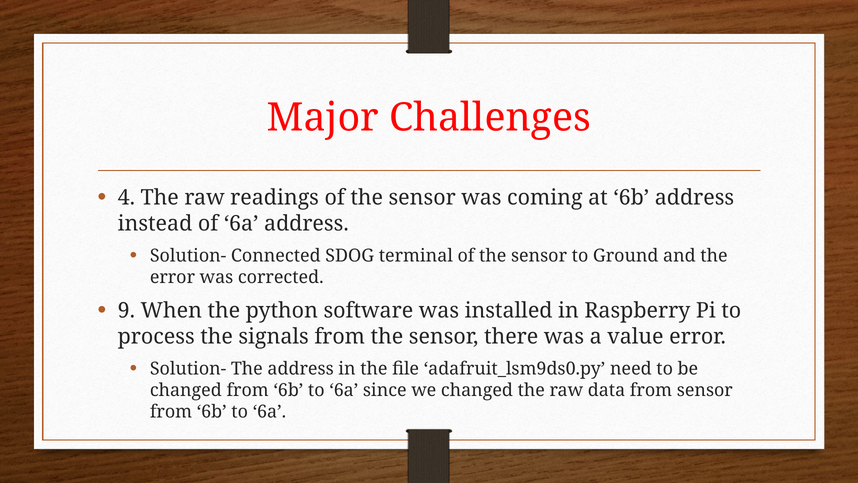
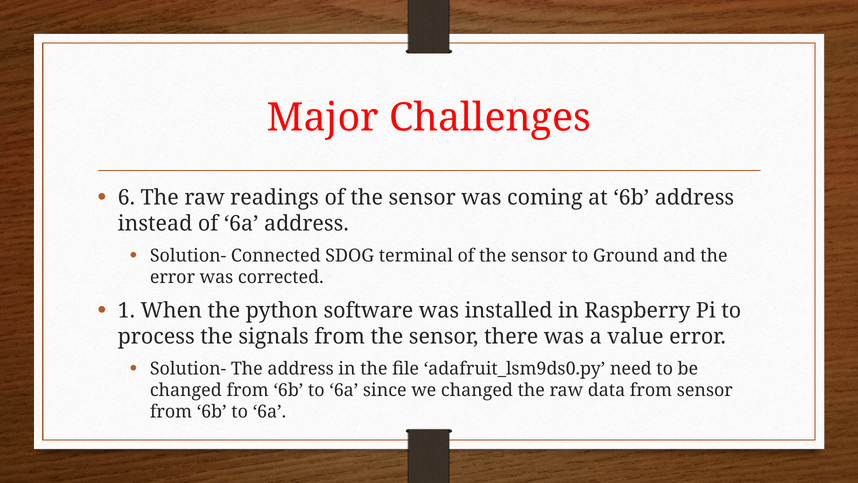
4: 4 -> 6
9: 9 -> 1
